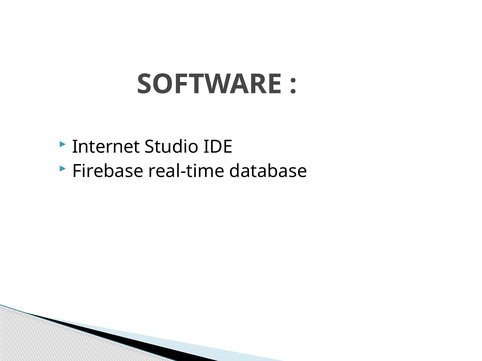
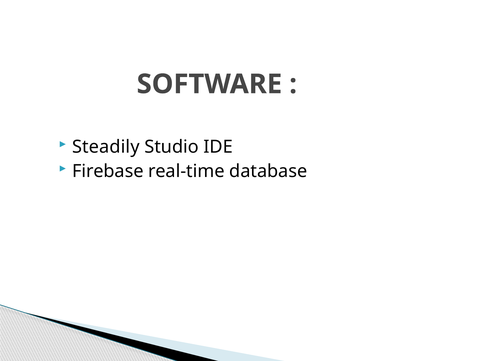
Internet: Internet -> Steadily
